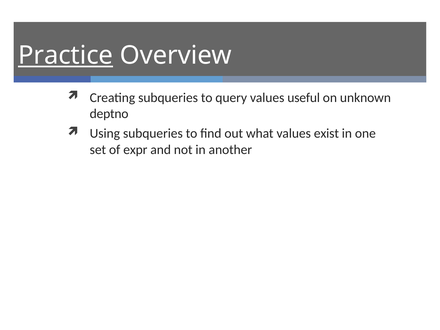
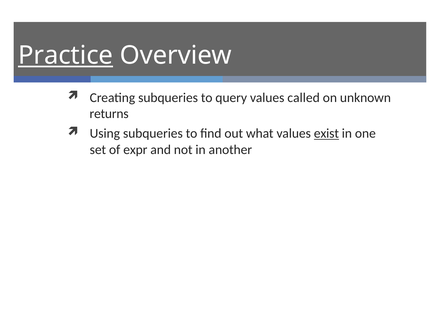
useful: useful -> called
deptno: deptno -> returns
exist underline: none -> present
